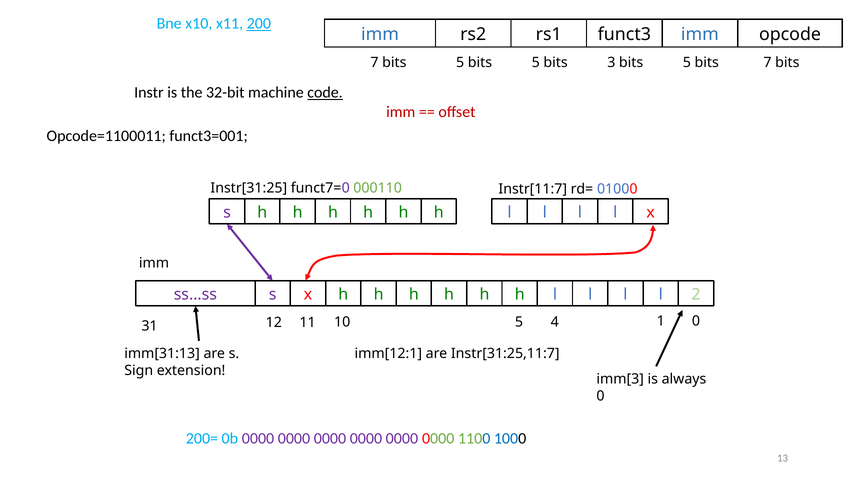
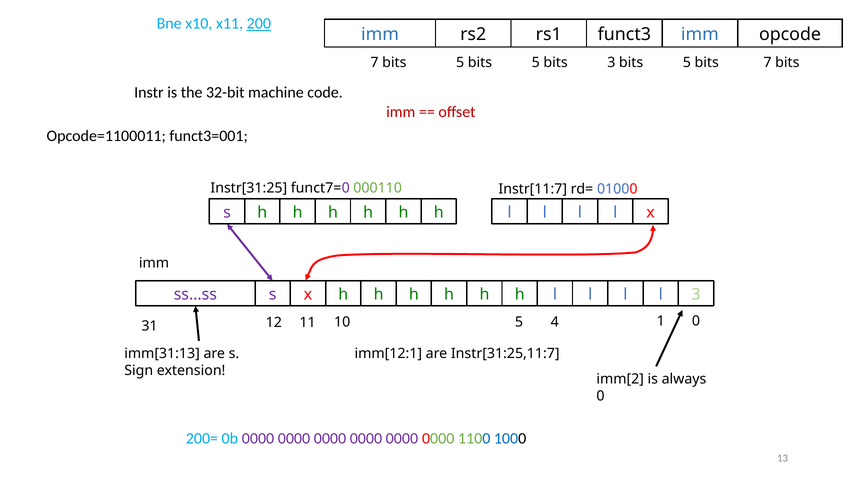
code underline: present -> none
l 2: 2 -> 3
imm[3: imm[3 -> imm[2
